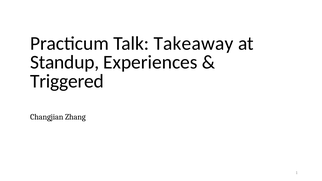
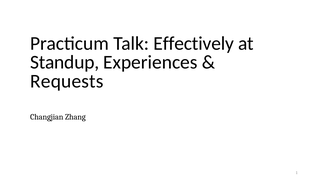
Takeaway: Takeaway -> Effectively
Triggered: Triggered -> Requests
